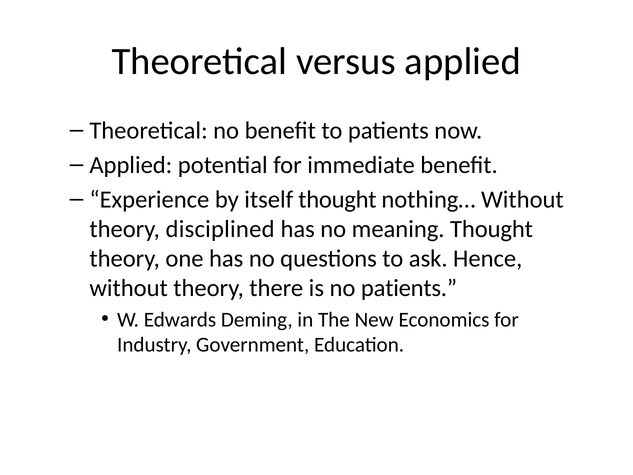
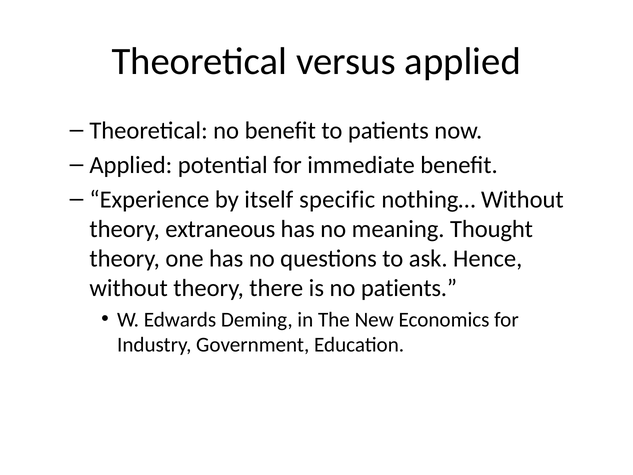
itself thought: thought -> specific
disciplined: disciplined -> extraneous
